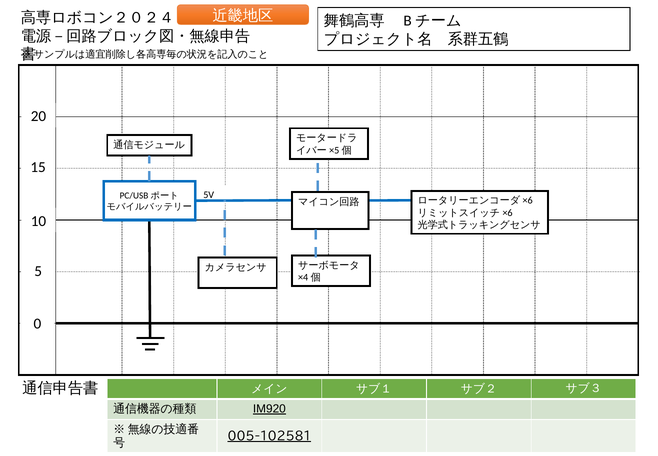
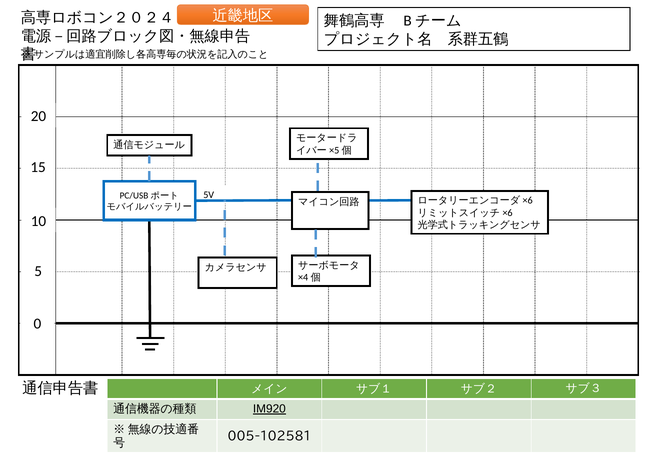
005-102581 underline: present -> none
